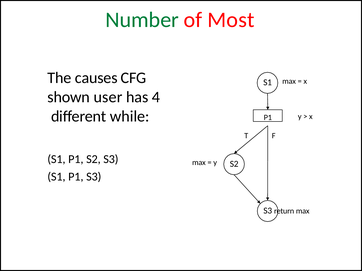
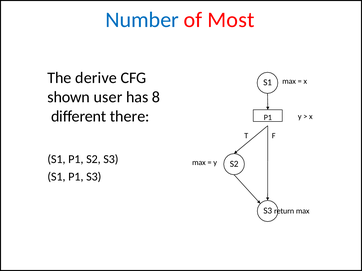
Number colour: green -> blue
causes: causes -> derive
4: 4 -> 8
while: while -> there
